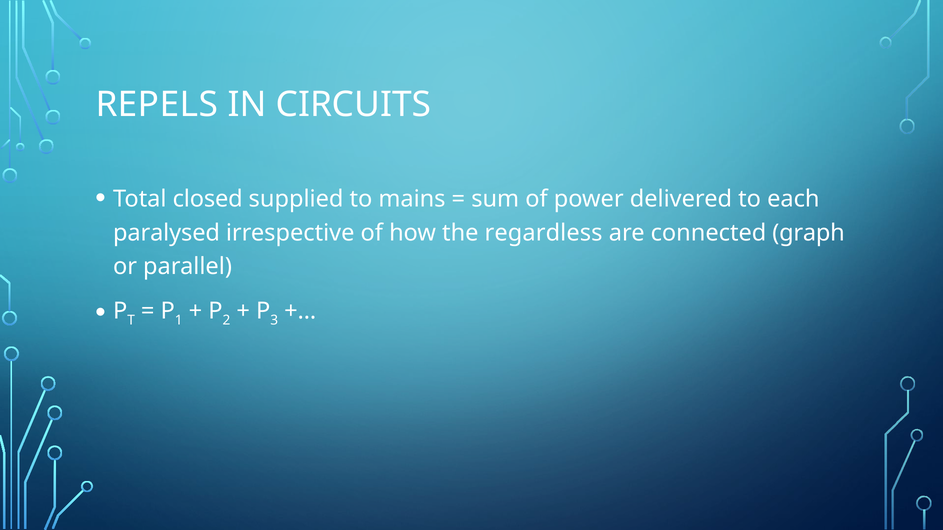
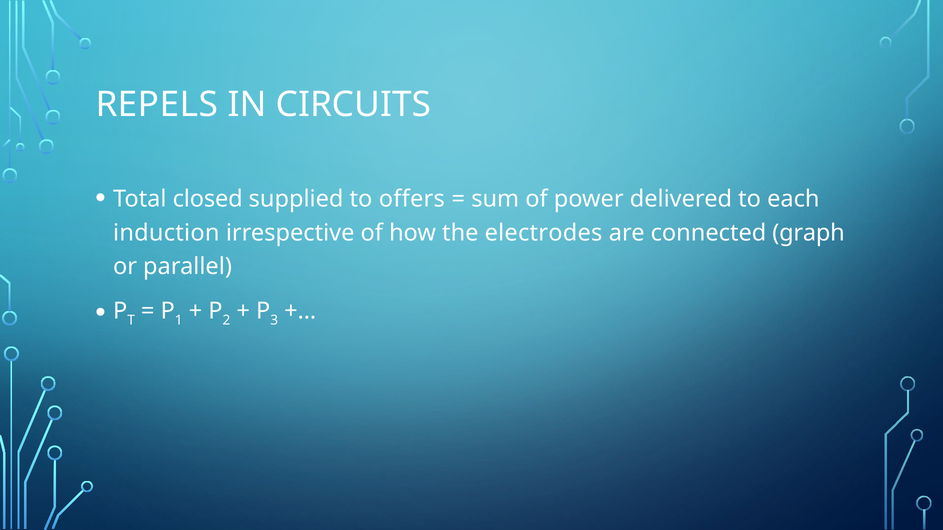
mains: mains -> offers
paralysed: paralysed -> induction
regardless: regardless -> electrodes
